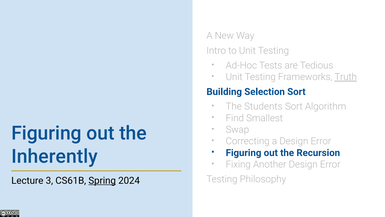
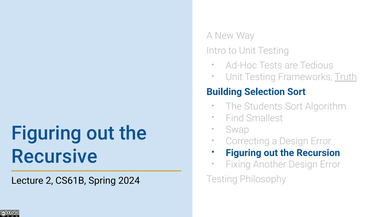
Inherently: Inherently -> Recursive
3: 3 -> 2
Spring underline: present -> none
